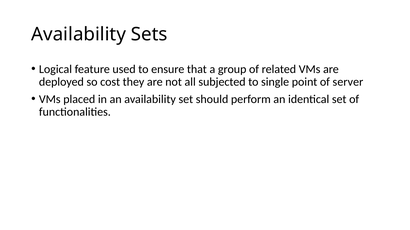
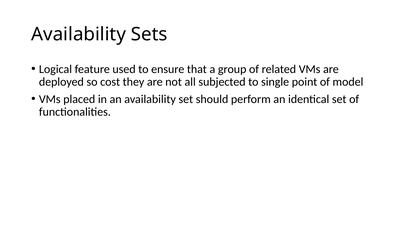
server: server -> model
